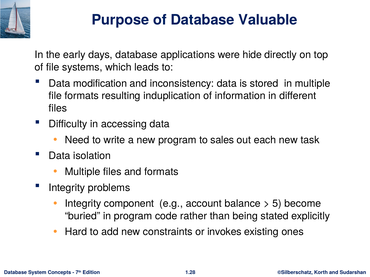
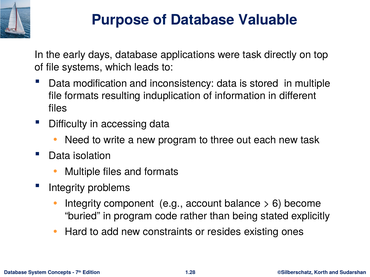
were hide: hide -> task
sales: sales -> three
5: 5 -> 6
invokes: invokes -> resides
